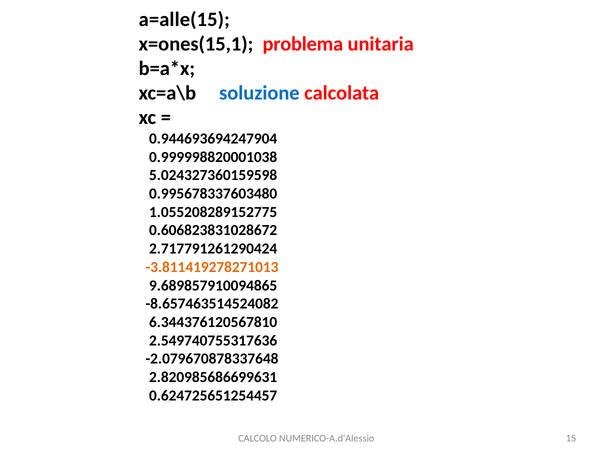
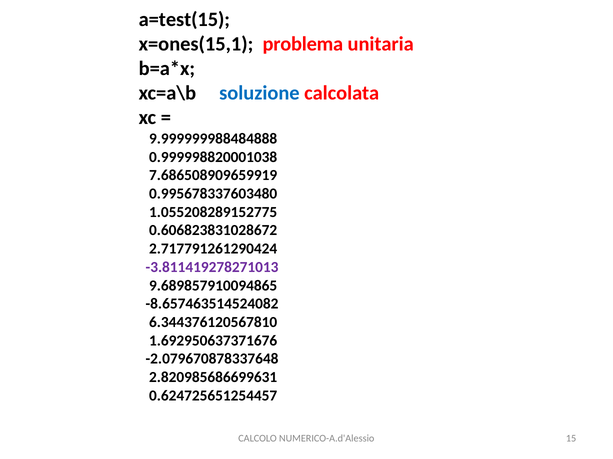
a=alle(15: a=alle(15 -> a=test(15
0.944693694247904: 0.944693694247904 -> 9.999999988484888
5.024327360159598: 5.024327360159598 -> 7.686508909659919
-3.811419278271013 colour: orange -> purple
2.549740755317636: 2.549740755317636 -> 1.692950637371676
